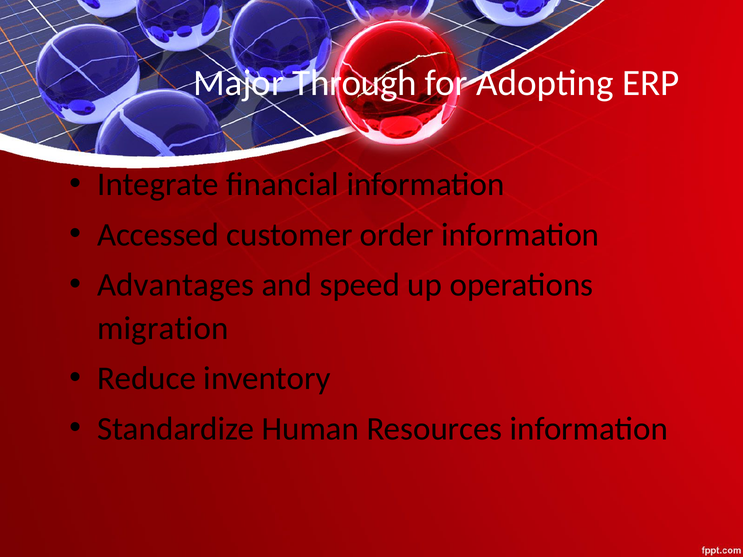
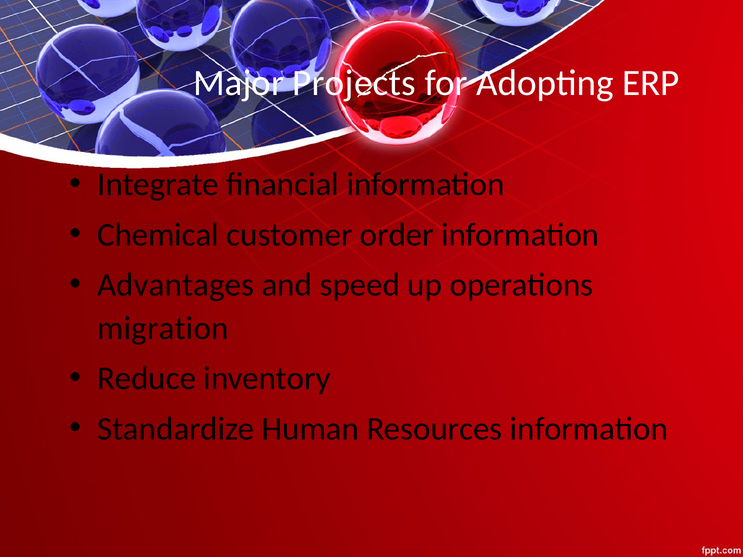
Through: Through -> Projects
Accessed: Accessed -> Chemical
